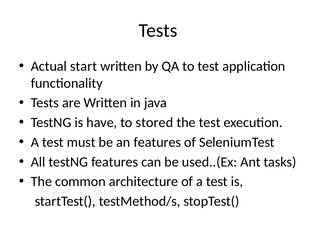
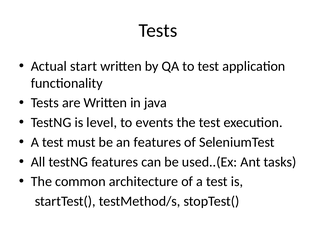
have: have -> level
stored: stored -> events
